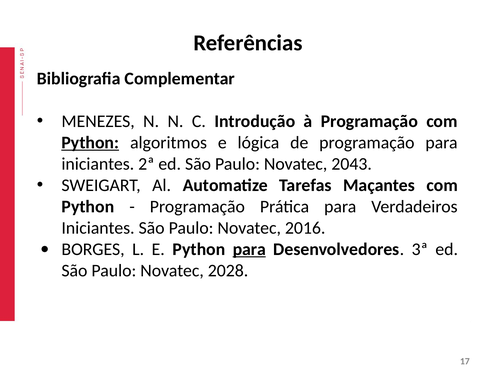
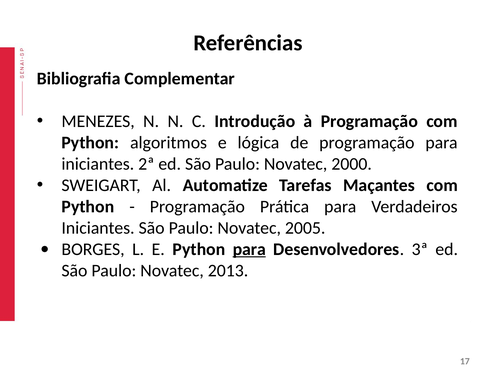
Python at (90, 143) underline: present -> none
2043: 2043 -> 2000
2016: 2016 -> 2005
2028: 2028 -> 2013
